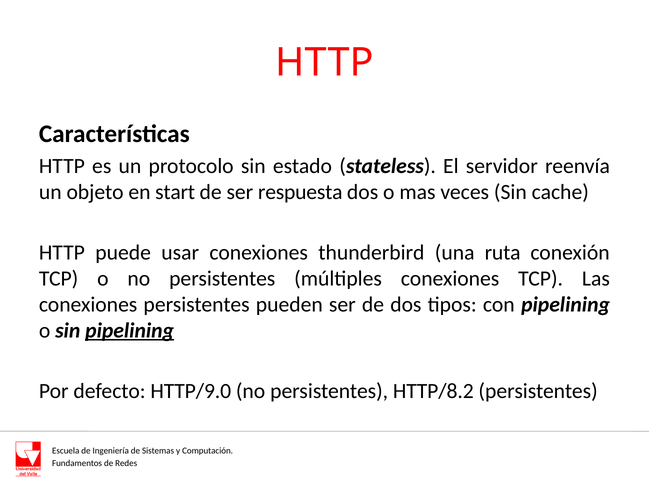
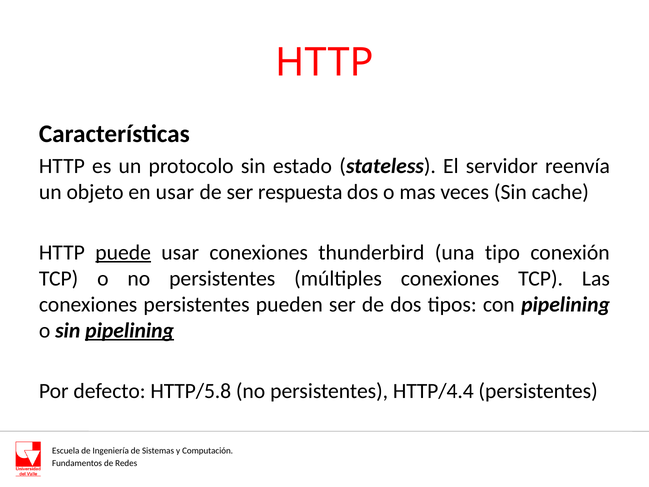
en start: start -> usar
puede underline: none -> present
ruta: ruta -> tipo
HTTP/9.0: HTTP/9.0 -> HTTP/5.8
HTTP/8.2: HTTP/8.2 -> HTTP/4.4
